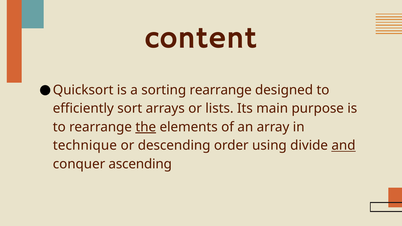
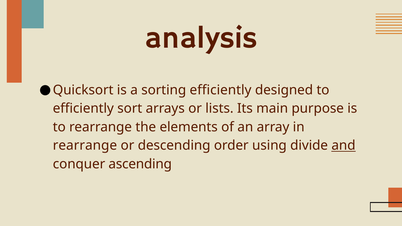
content: content -> analysis
sorting rearrange: rearrange -> efficiently
the underline: present -> none
technique at (85, 146): technique -> rearrange
